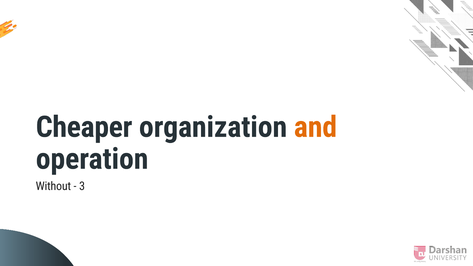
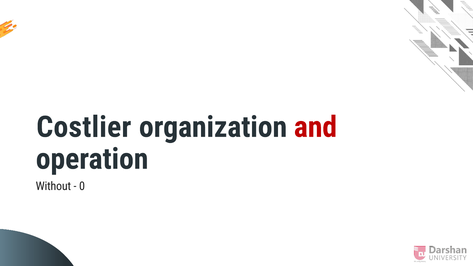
Cheaper: Cheaper -> Costlier
and colour: orange -> red
3: 3 -> 0
